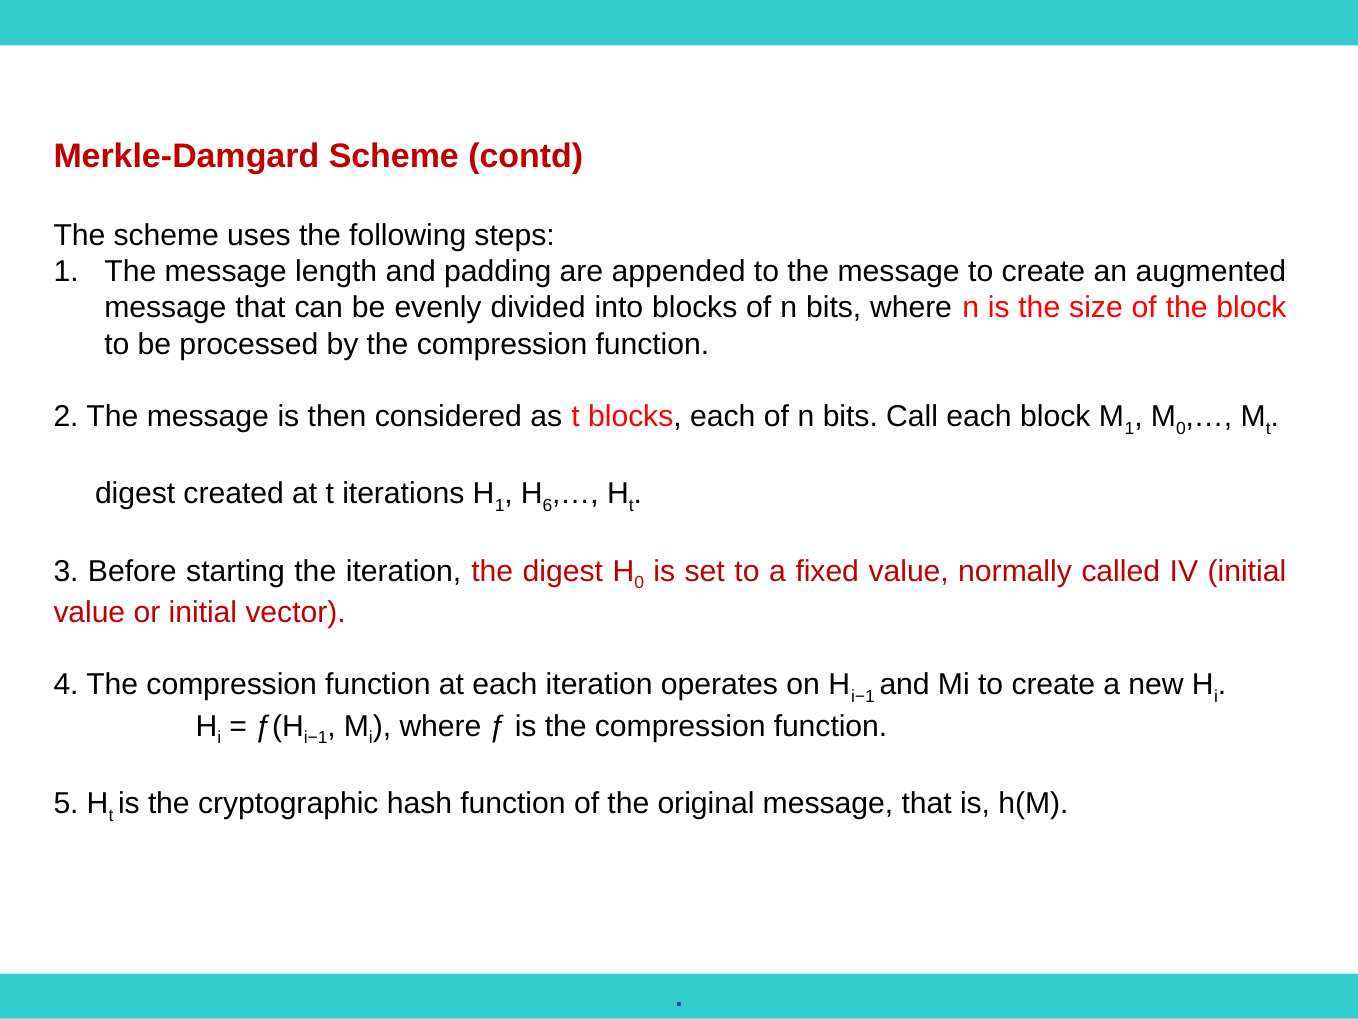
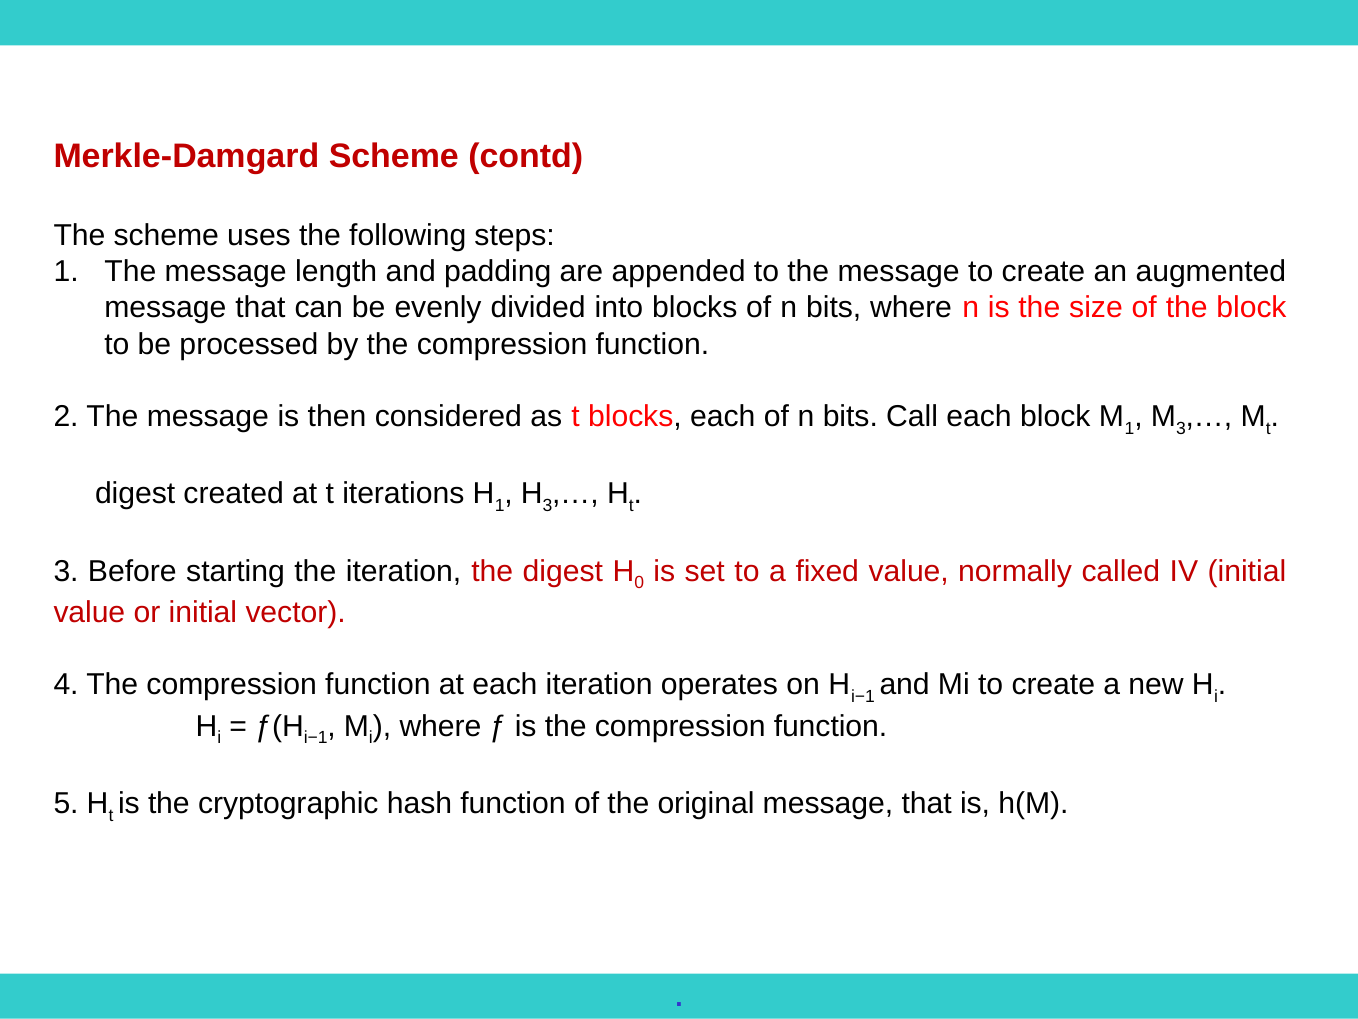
0 at (1181, 428): 0 -> 3
6 at (547, 505): 6 -> 3
